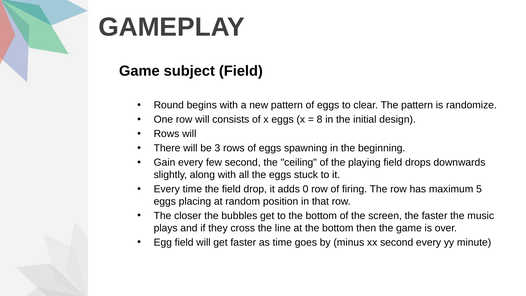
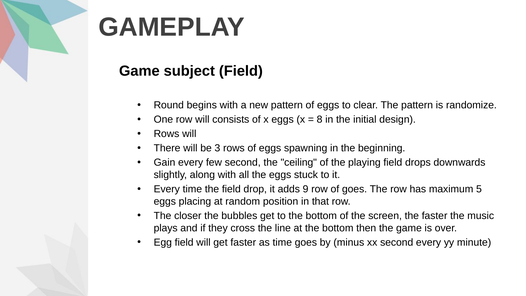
0: 0 -> 9
of firing: firing -> goes
